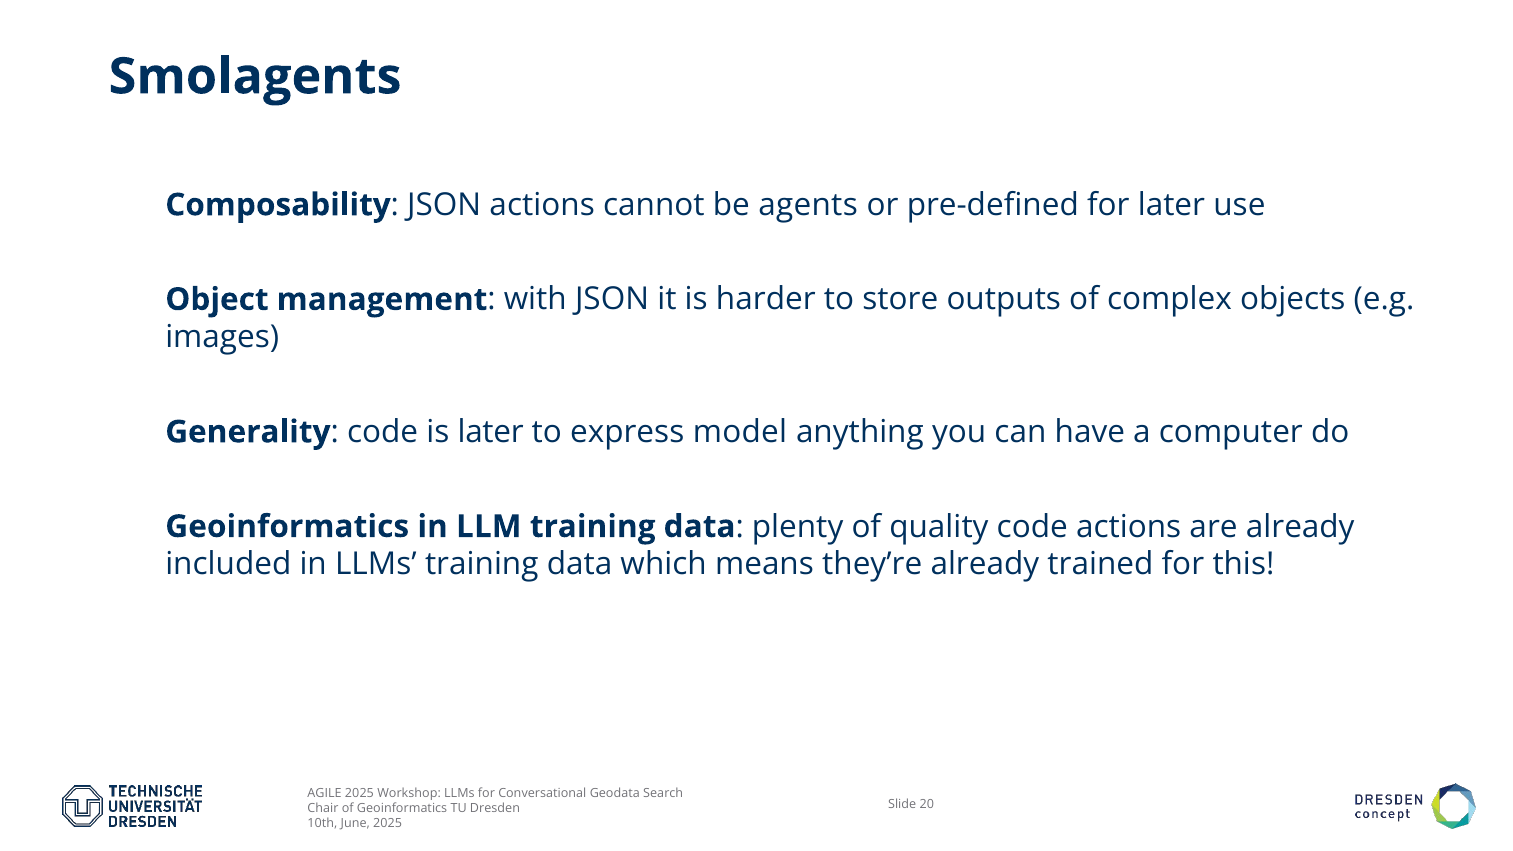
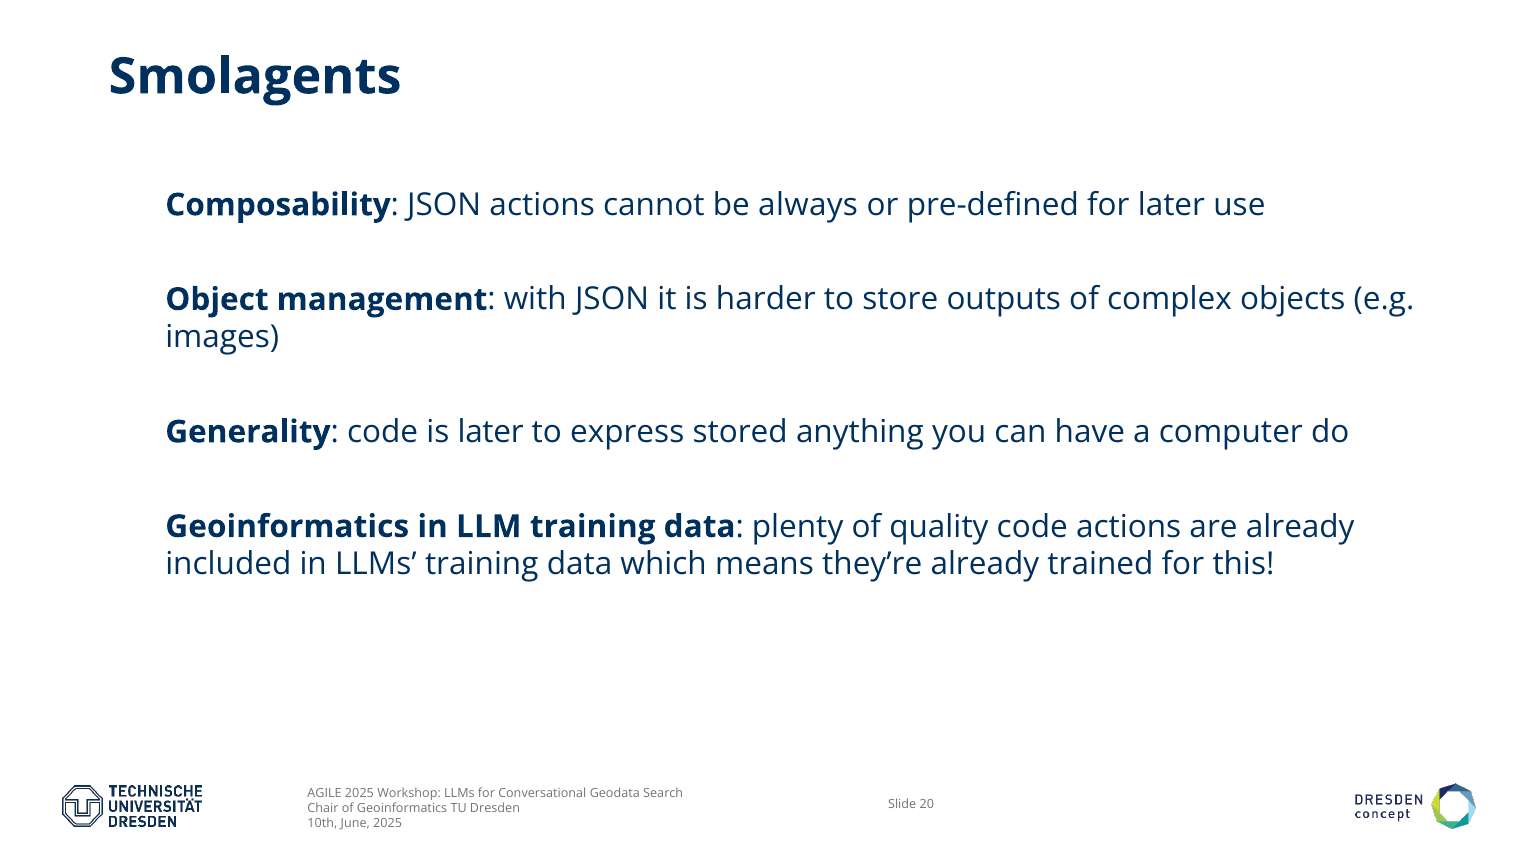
agents: agents -> always
model: model -> stored
